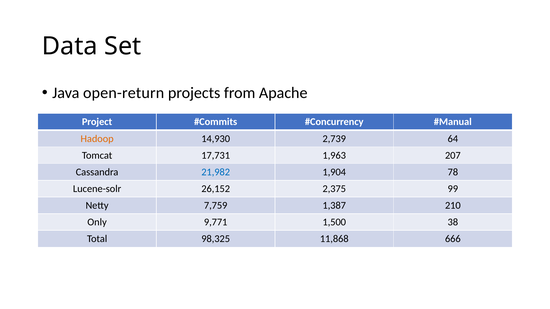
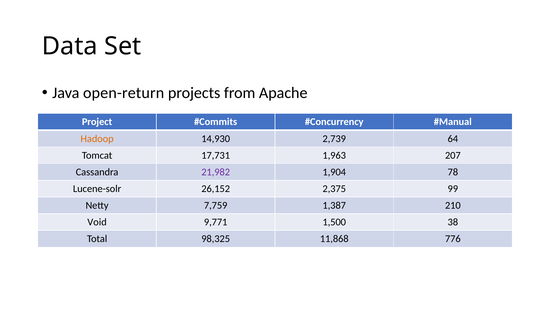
21,982 colour: blue -> purple
Only: Only -> Void
666: 666 -> 776
